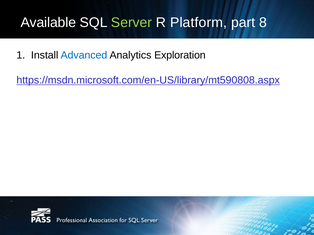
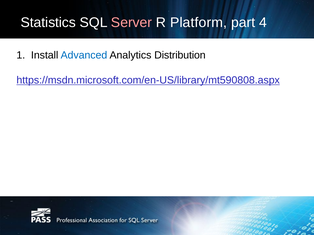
Available: Available -> Statistics
Server colour: light green -> pink
8: 8 -> 4
Exploration: Exploration -> Distribution
